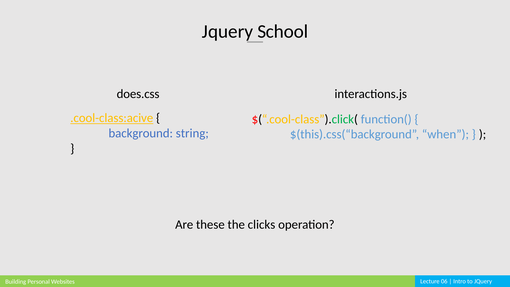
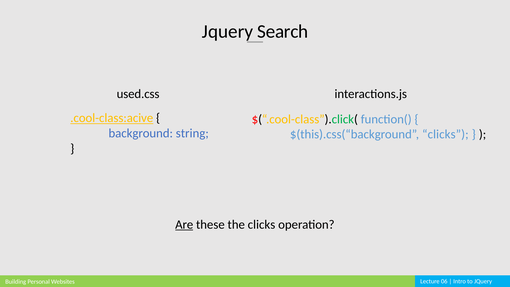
School: School -> Search
does.css: does.css -> used.css
$(this).css(“background when: when -> clicks
Are underline: none -> present
